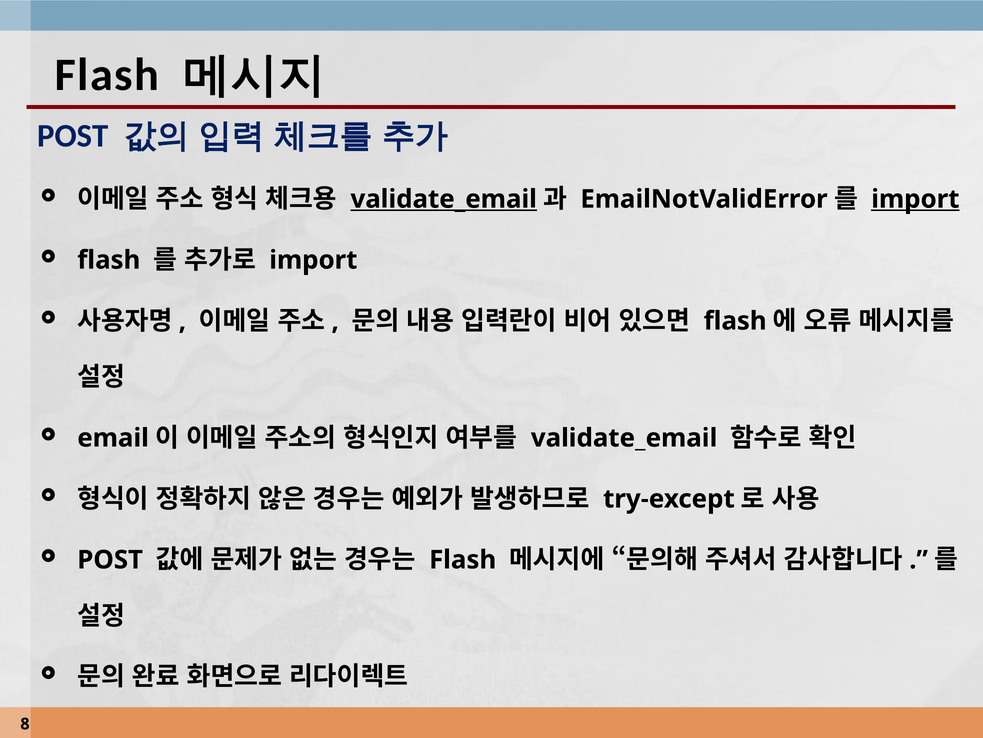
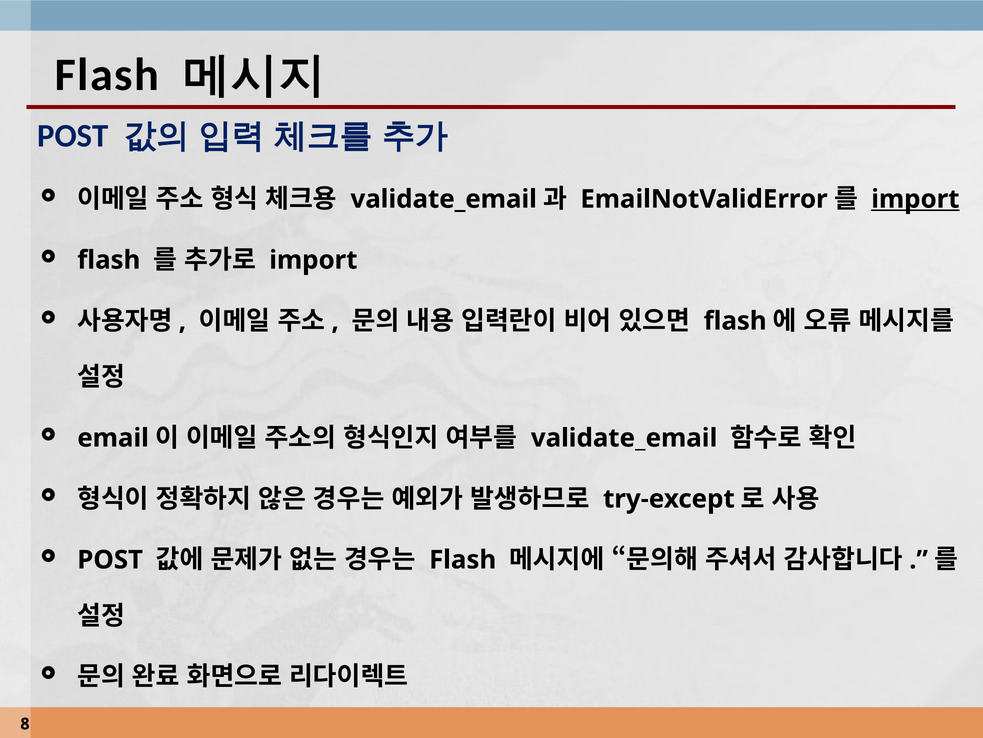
validate_email at (444, 199) underline: present -> none
